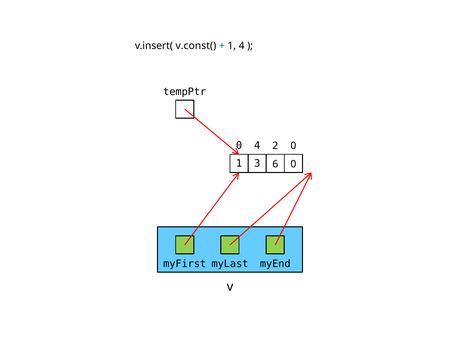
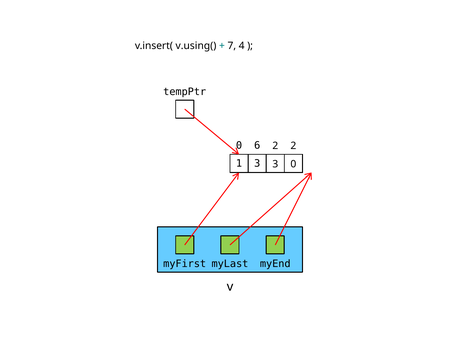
v.const(: v.const( -> v.using(
1 at (232, 46): 1 -> 7
4 at (257, 145): 4 -> 6
2 0: 0 -> 2
3 6: 6 -> 3
